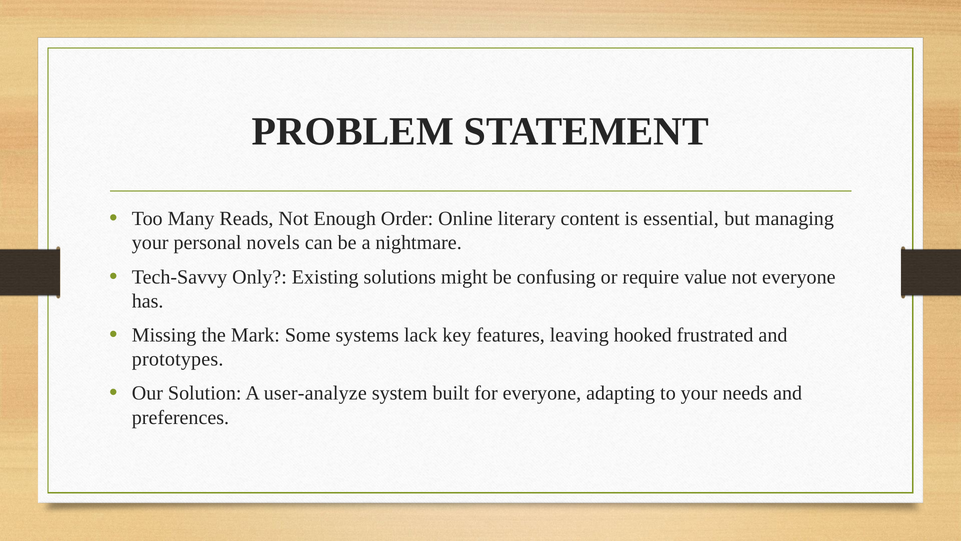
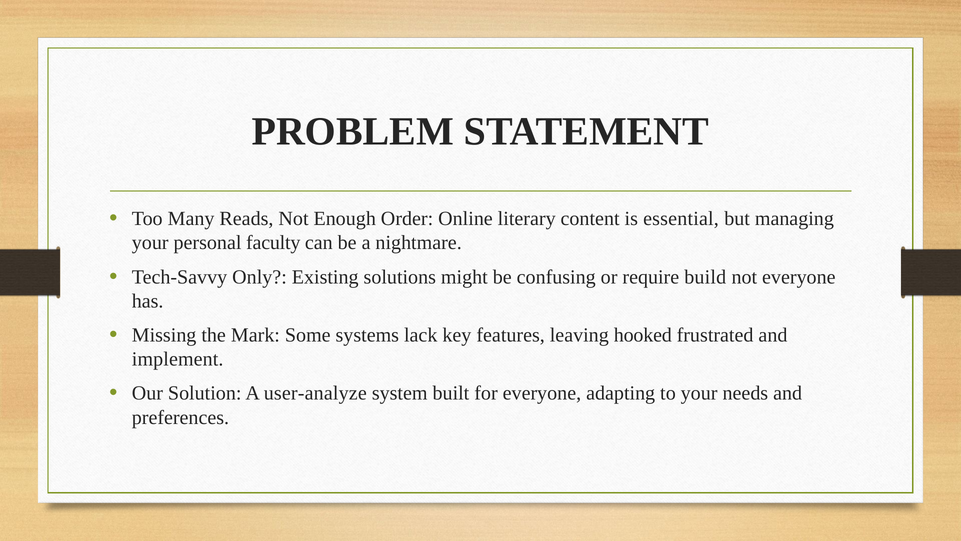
novels: novels -> faculty
value: value -> build
prototypes: prototypes -> implement
